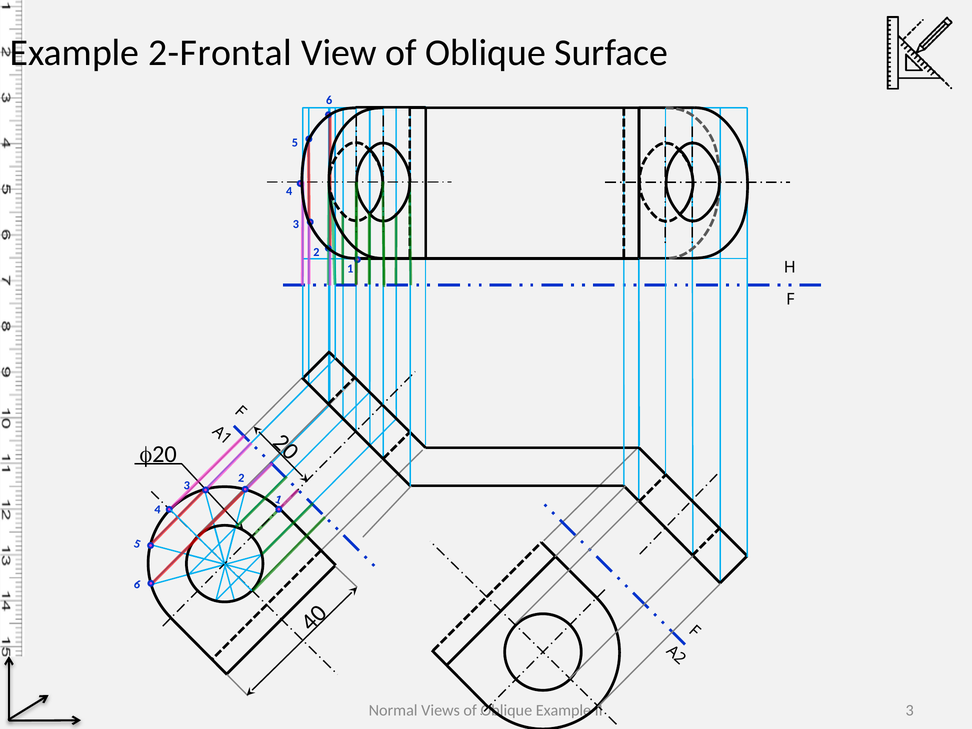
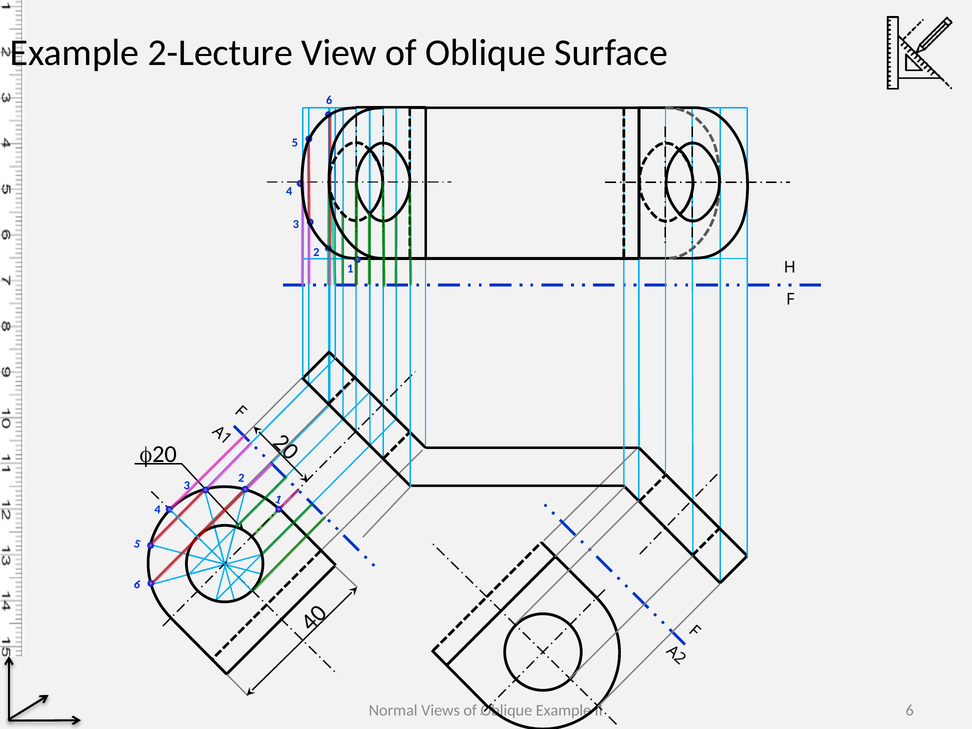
2-Frontal: 2-Frontal -> 2-Lecture
II 3: 3 -> 6
